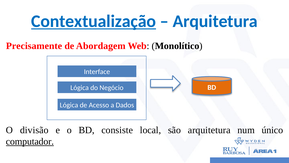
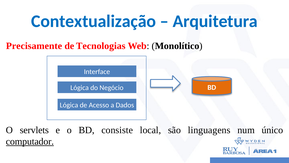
Contextualização underline: present -> none
Abordagem: Abordagem -> Tecnologias
divisão: divisão -> servlets
são arquitetura: arquitetura -> linguagens
